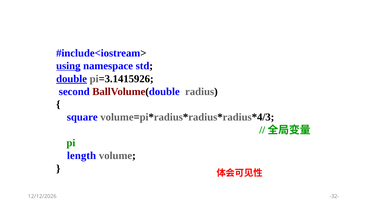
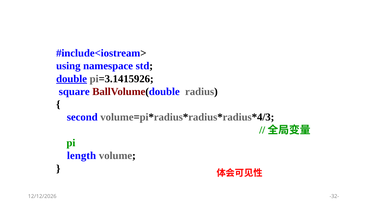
using underline: present -> none
second: second -> square
square: square -> second
